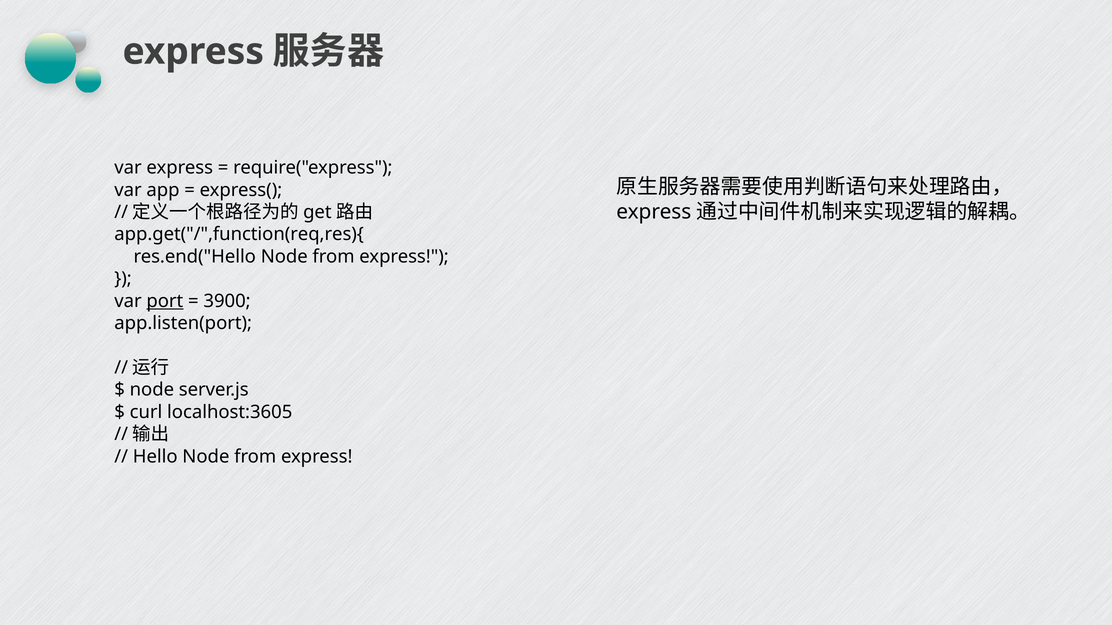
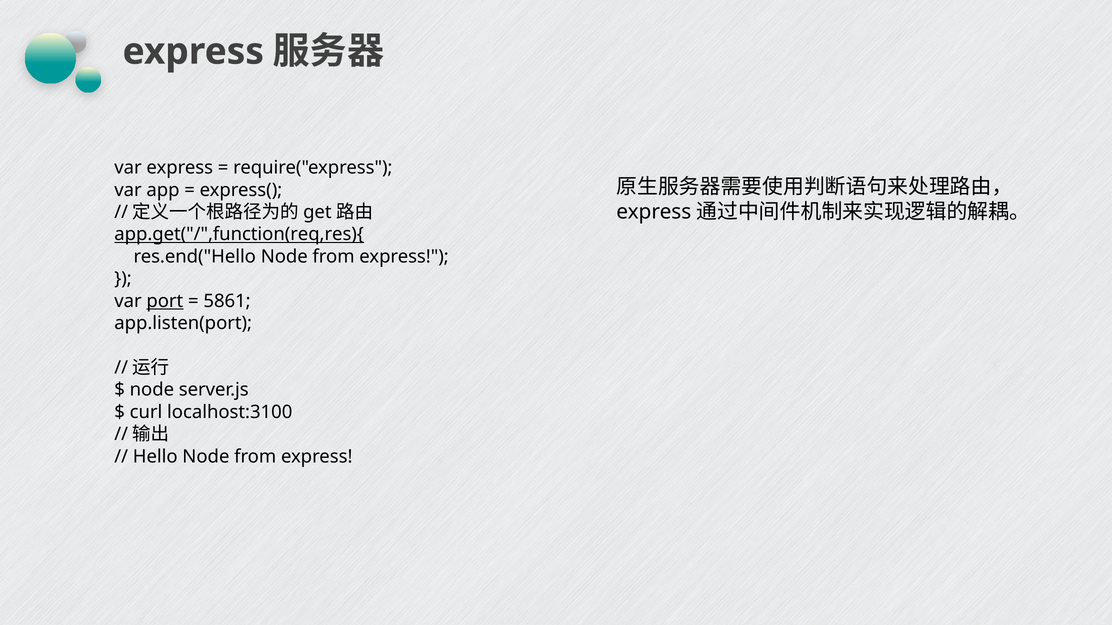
app.get("/",function(req,res){ underline: none -> present
3900: 3900 -> 5861
localhost:3605: localhost:3605 -> localhost:3100
